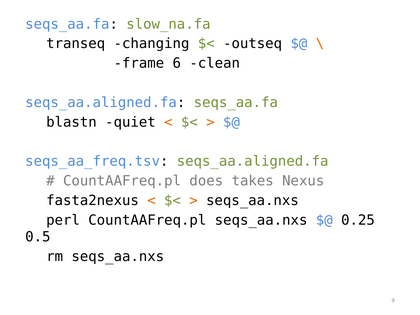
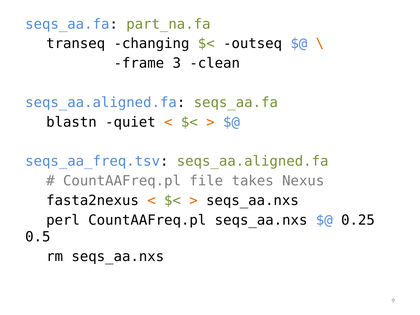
slow_na.fa: slow_na.fa -> part_na.fa
6: 6 -> 3
does: does -> file
